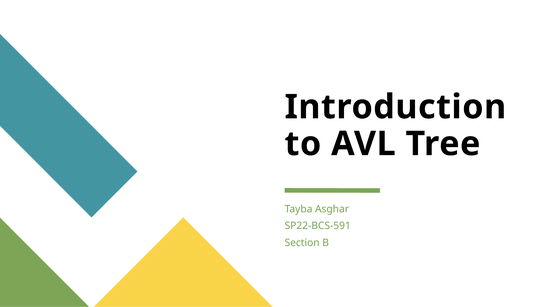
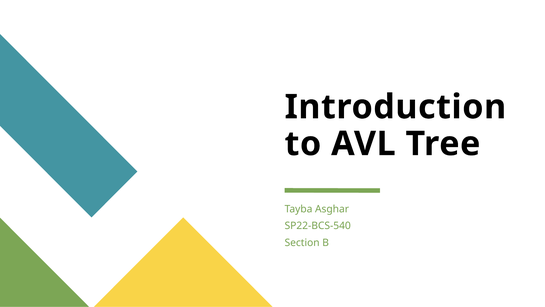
SP22-BCS-591: SP22-BCS-591 -> SP22-BCS-540
